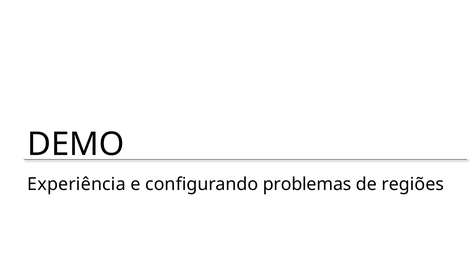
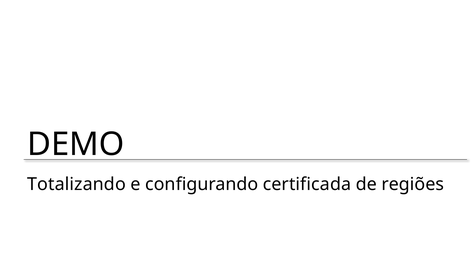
Experiência: Experiência -> Totalizando
problemas: problemas -> certificada
